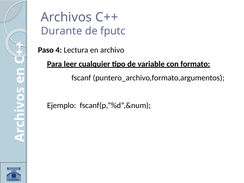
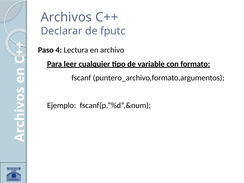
Durante: Durante -> Declarar
